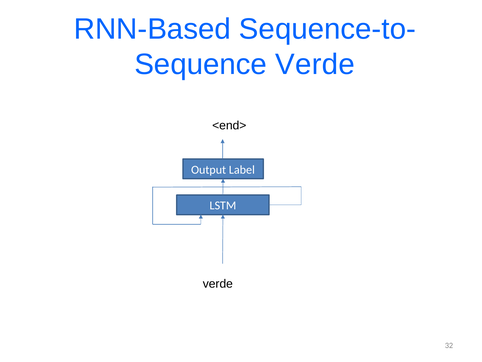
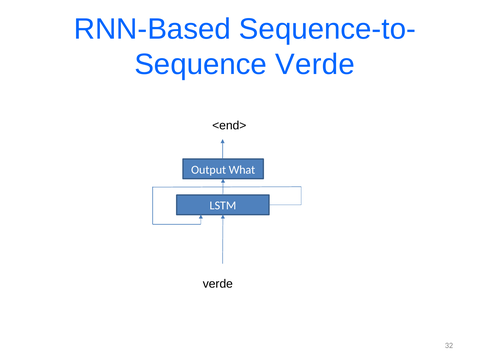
Label: Label -> What
